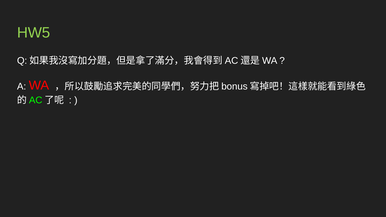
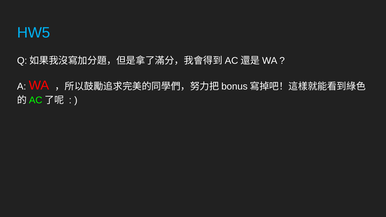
HW5 colour: light green -> light blue
